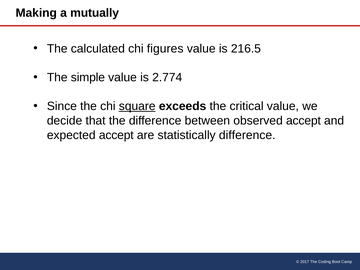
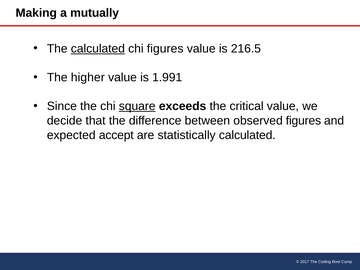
calculated at (98, 49) underline: none -> present
simple: simple -> higher
2.774: 2.774 -> 1.991
observed accept: accept -> figures
statistically difference: difference -> calculated
